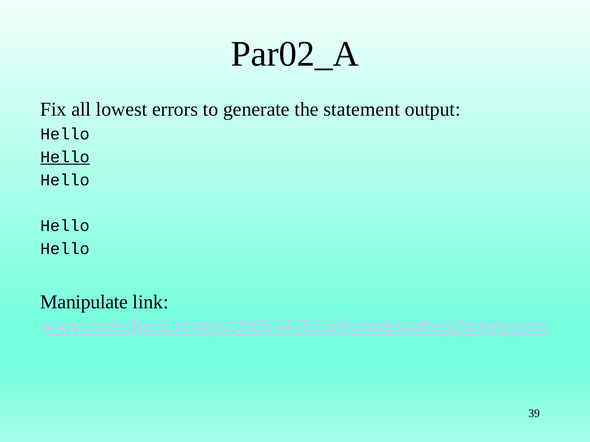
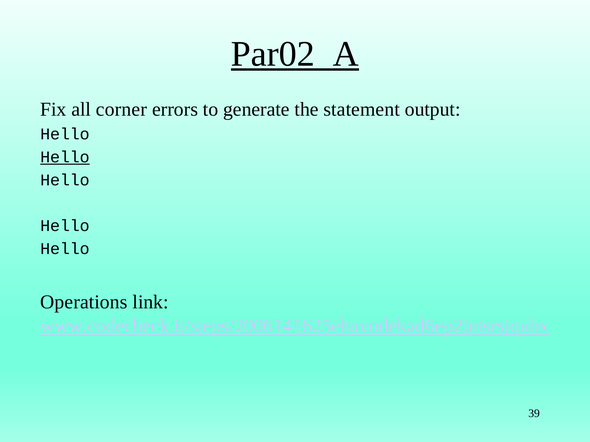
Par02_A underline: none -> present
lowest: lowest -> corner
Manipulate: Manipulate -> Operations
